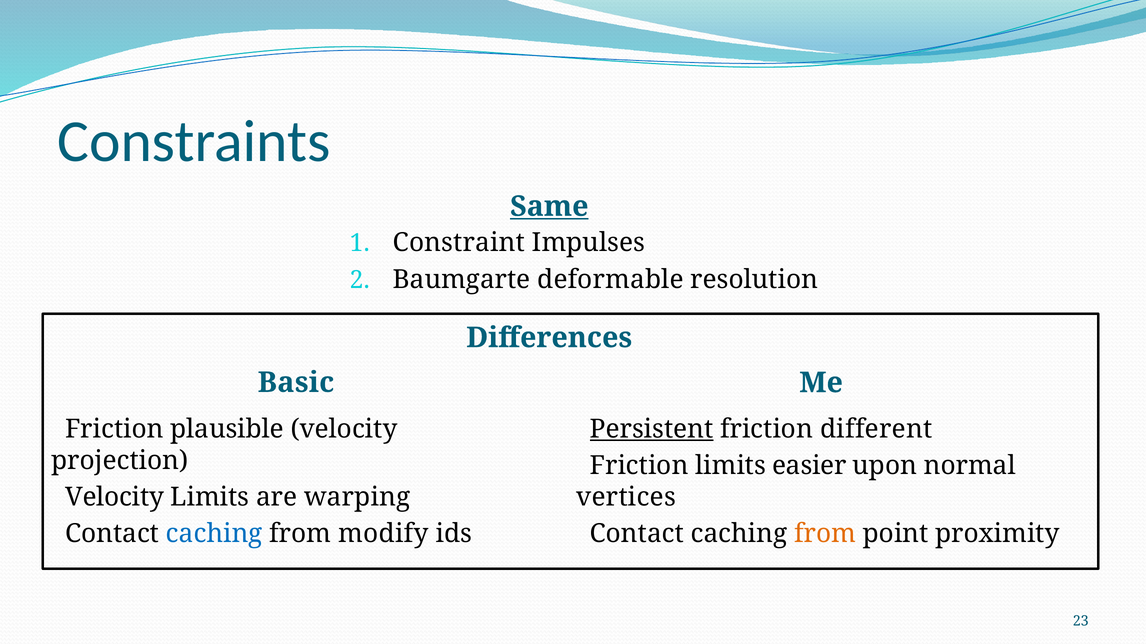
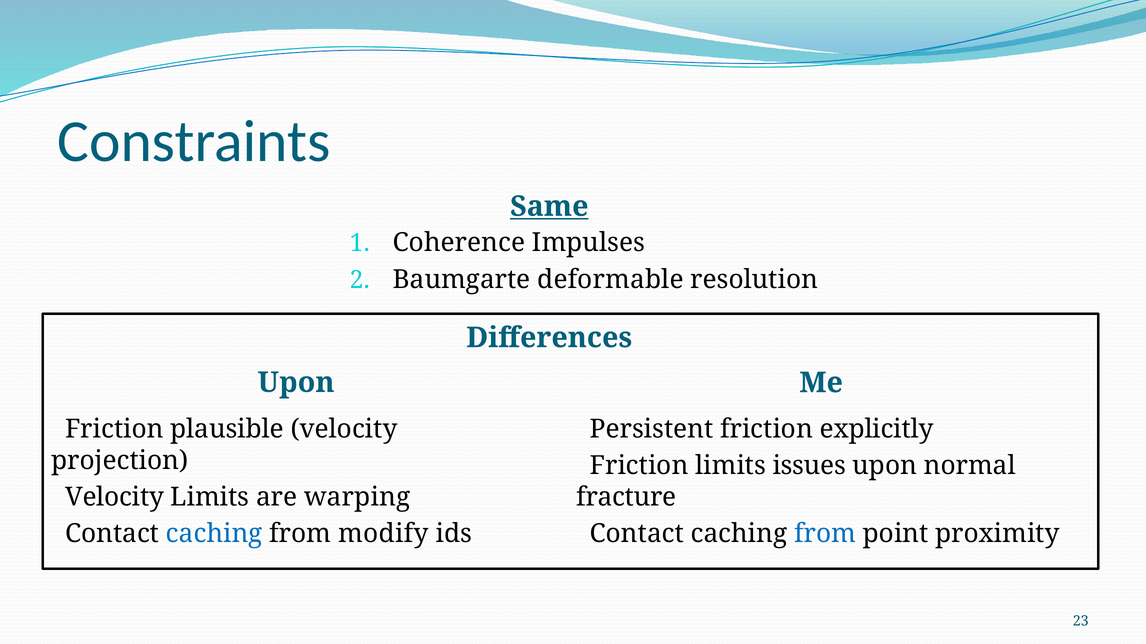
Constraint: Constraint -> Coherence
Basic at (296, 383): Basic -> Upon
Persistent underline: present -> none
different: different -> explicitly
easier: easier -> issues
vertices: vertices -> fracture
from at (825, 534) colour: orange -> blue
